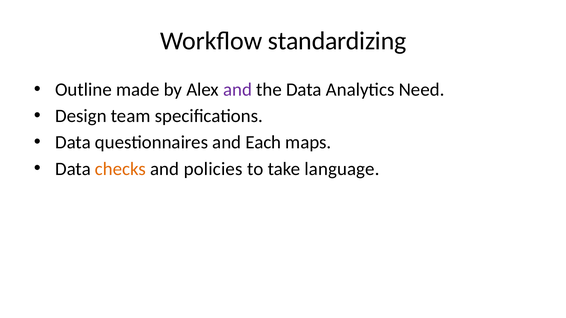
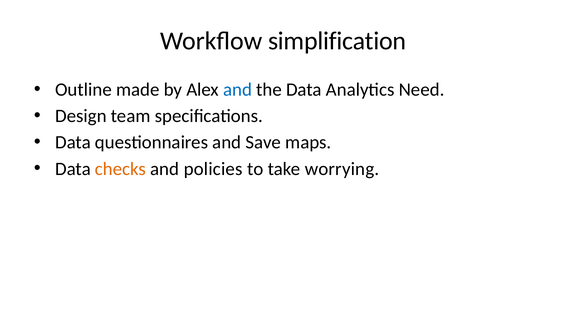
standardizing: standardizing -> simplification
and at (238, 90) colour: purple -> blue
Each: Each -> Save
language: language -> worrying
